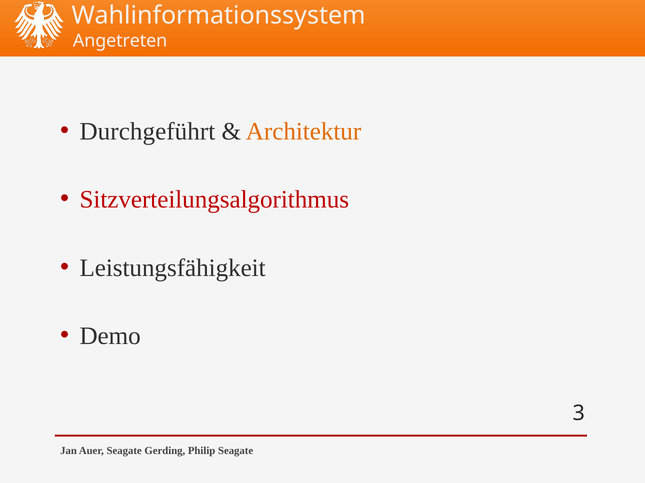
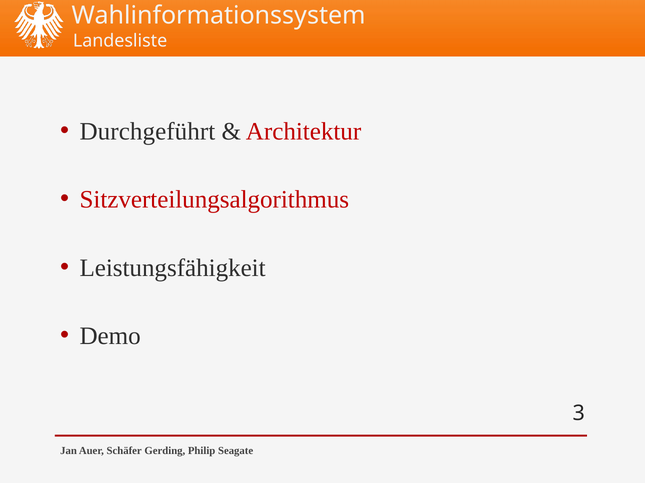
Angetreten: Angetreten -> Landesliste
Architektur colour: orange -> red
Auer Seagate: Seagate -> Schäfer
